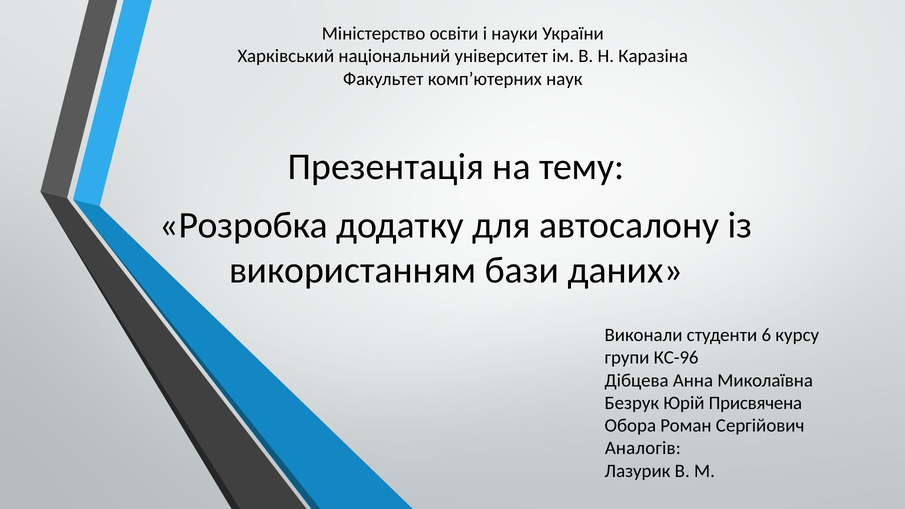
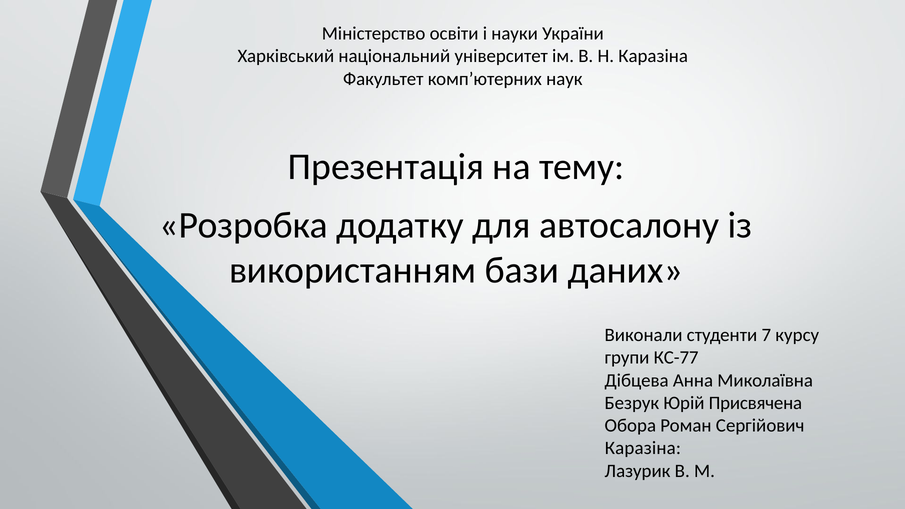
6: 6 -> 7
КС-96: КС-96 -> КС-77
Аналогів at (643, 448): Аналогів -> Каразіна
